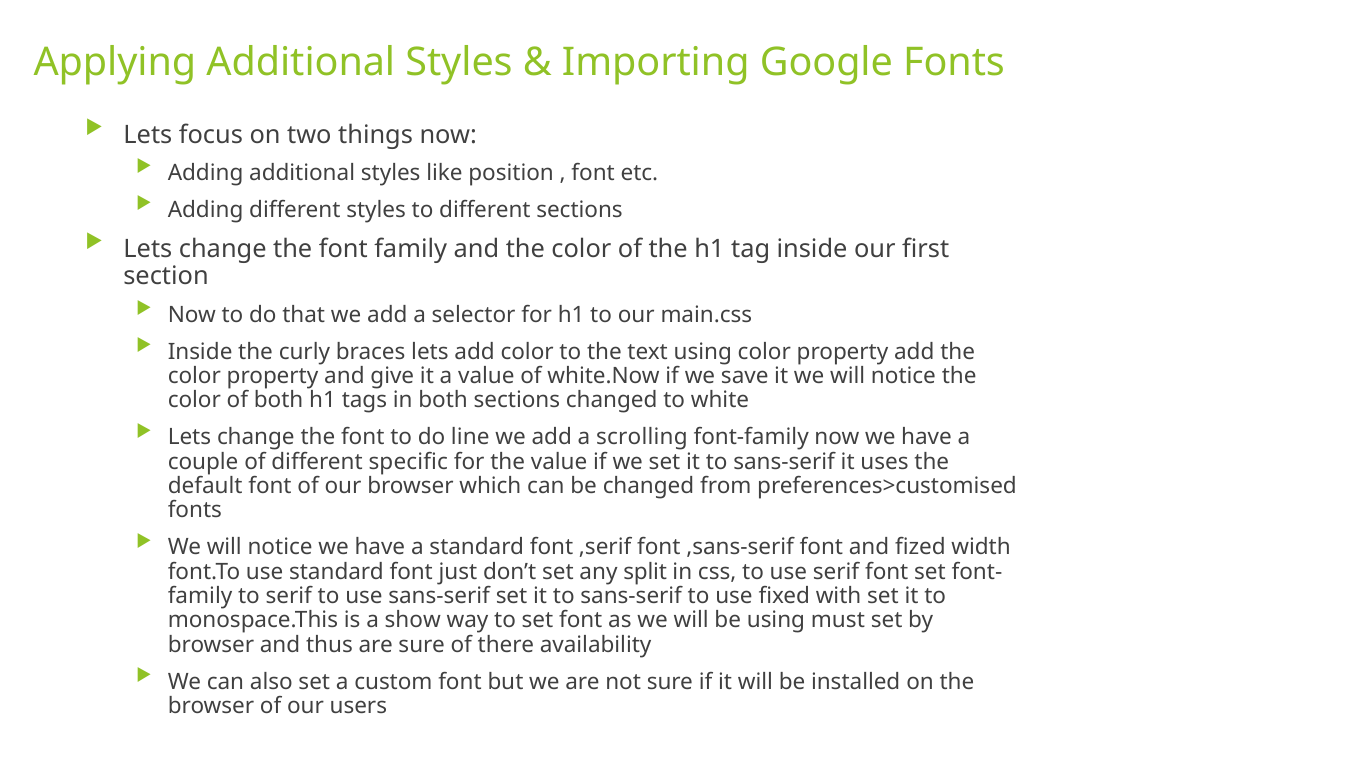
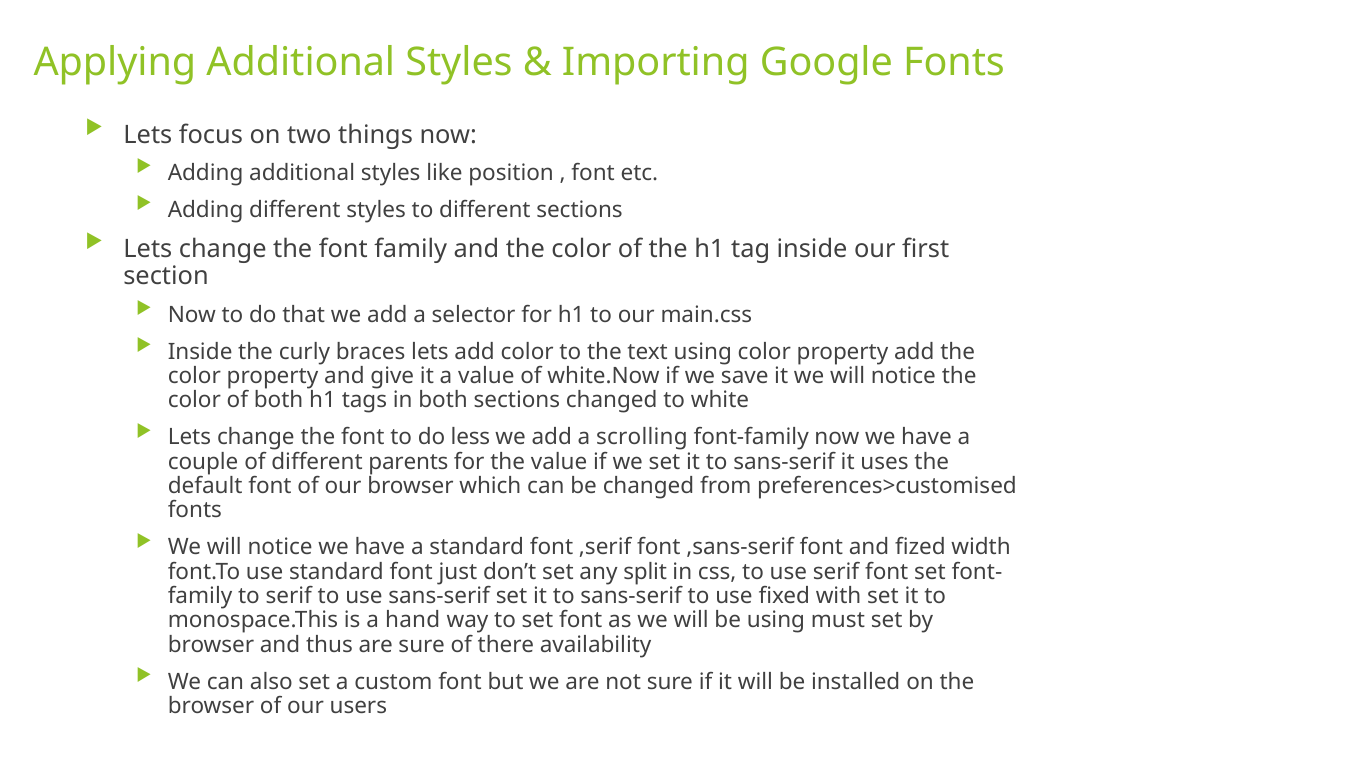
line: line -> less
specific: specific -> parents
show: show -> hand
